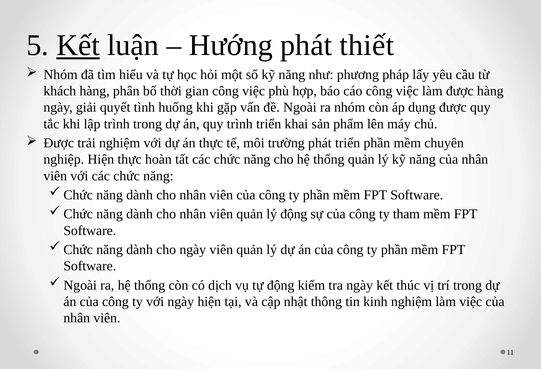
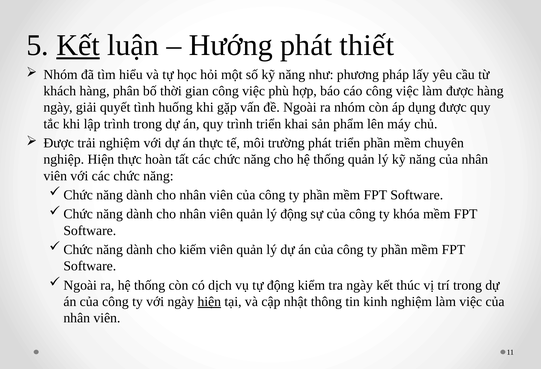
tham: tham -> khóa
cho ngày: ngày -> kiếm
hiện at (209, 302) underline: none -> present
